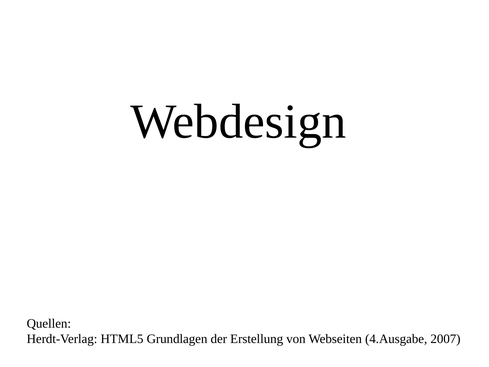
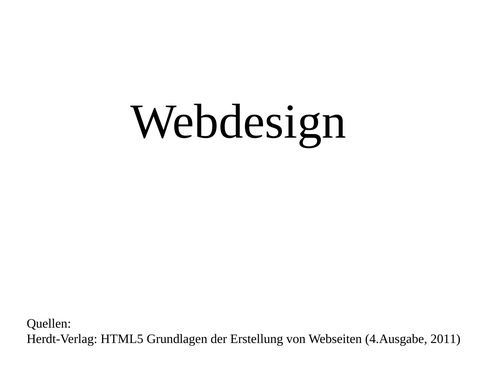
2007: 2007 -> 2011
